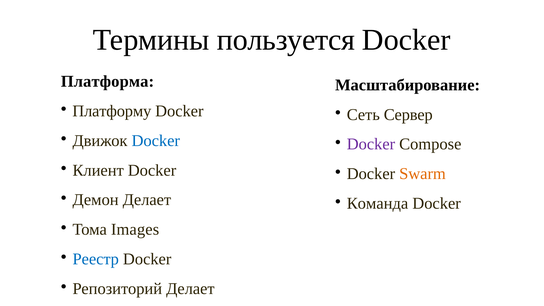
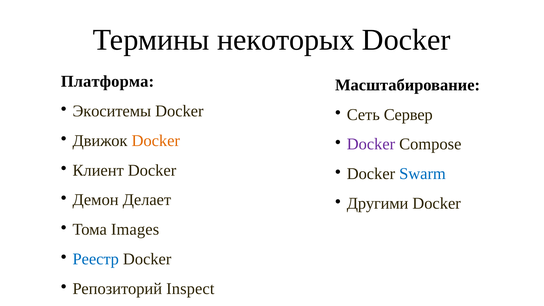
пользуется: пользуется -> некоторых
Платформу: Платформу -> Экоситемы
Docker at (156, 141) colour: blue -> orange
Swarm colour: orange -> blue
Команда: Команда -> Другими
Репозиторий Делает: Делает -> Inspect
